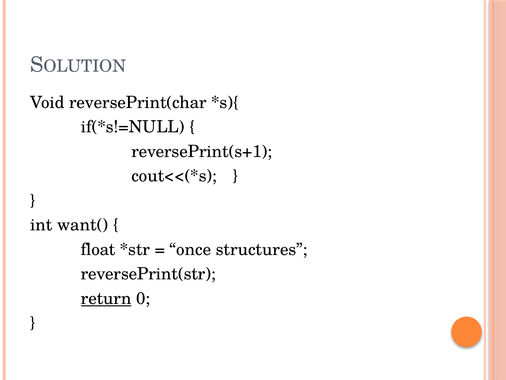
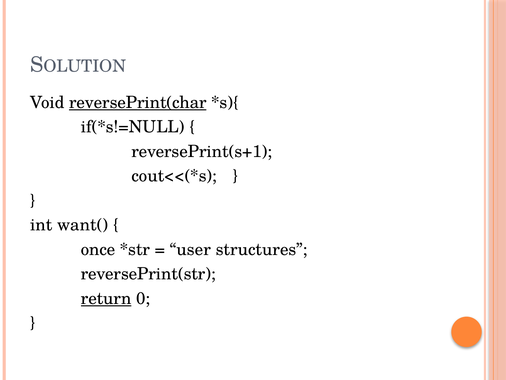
reversePrint(char underline: none -> present
float: float -> once
once: once -> user
